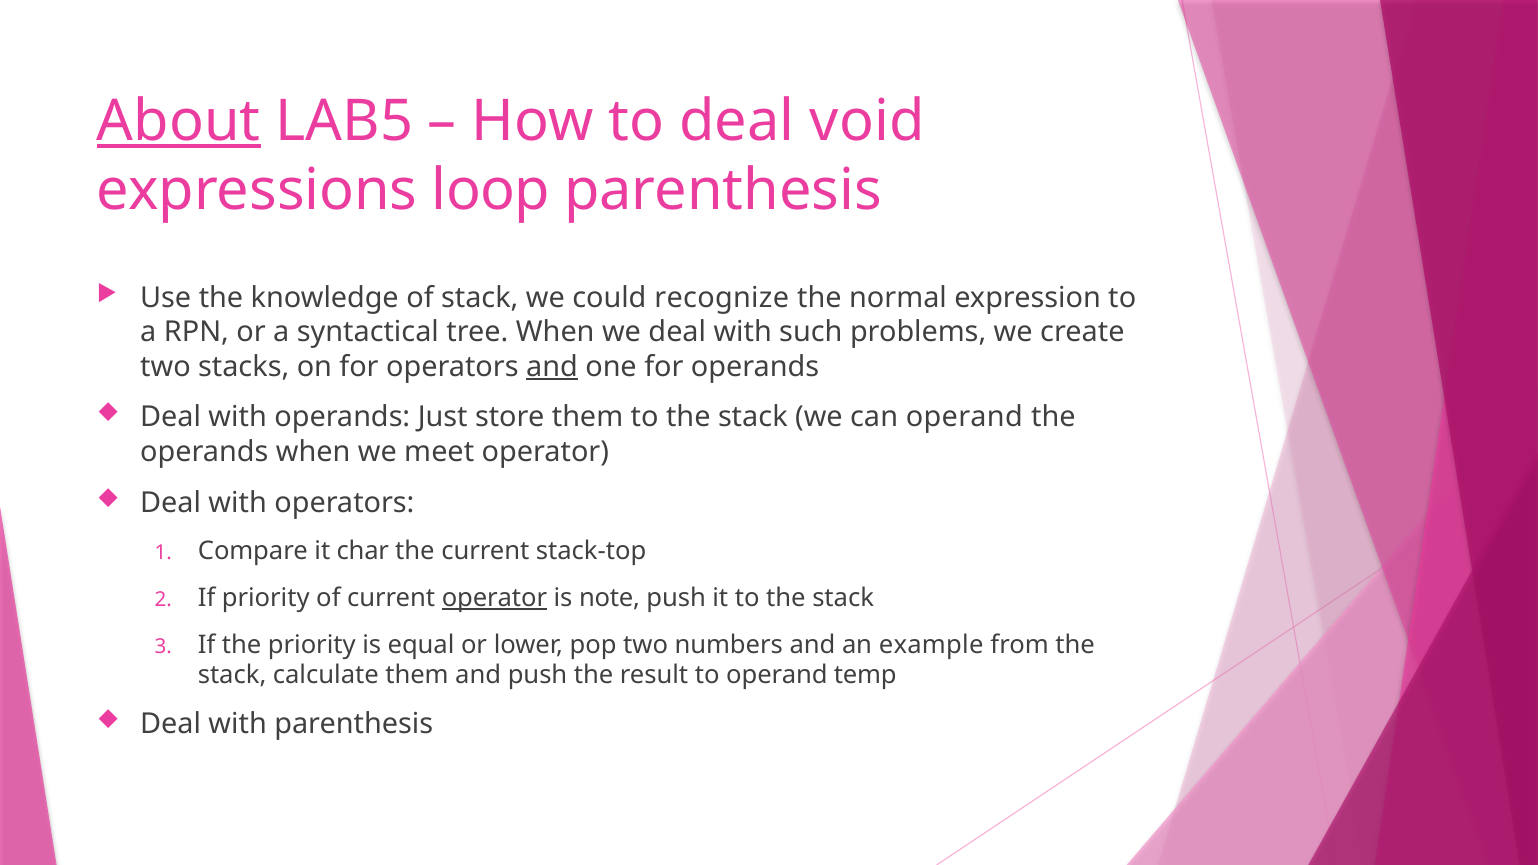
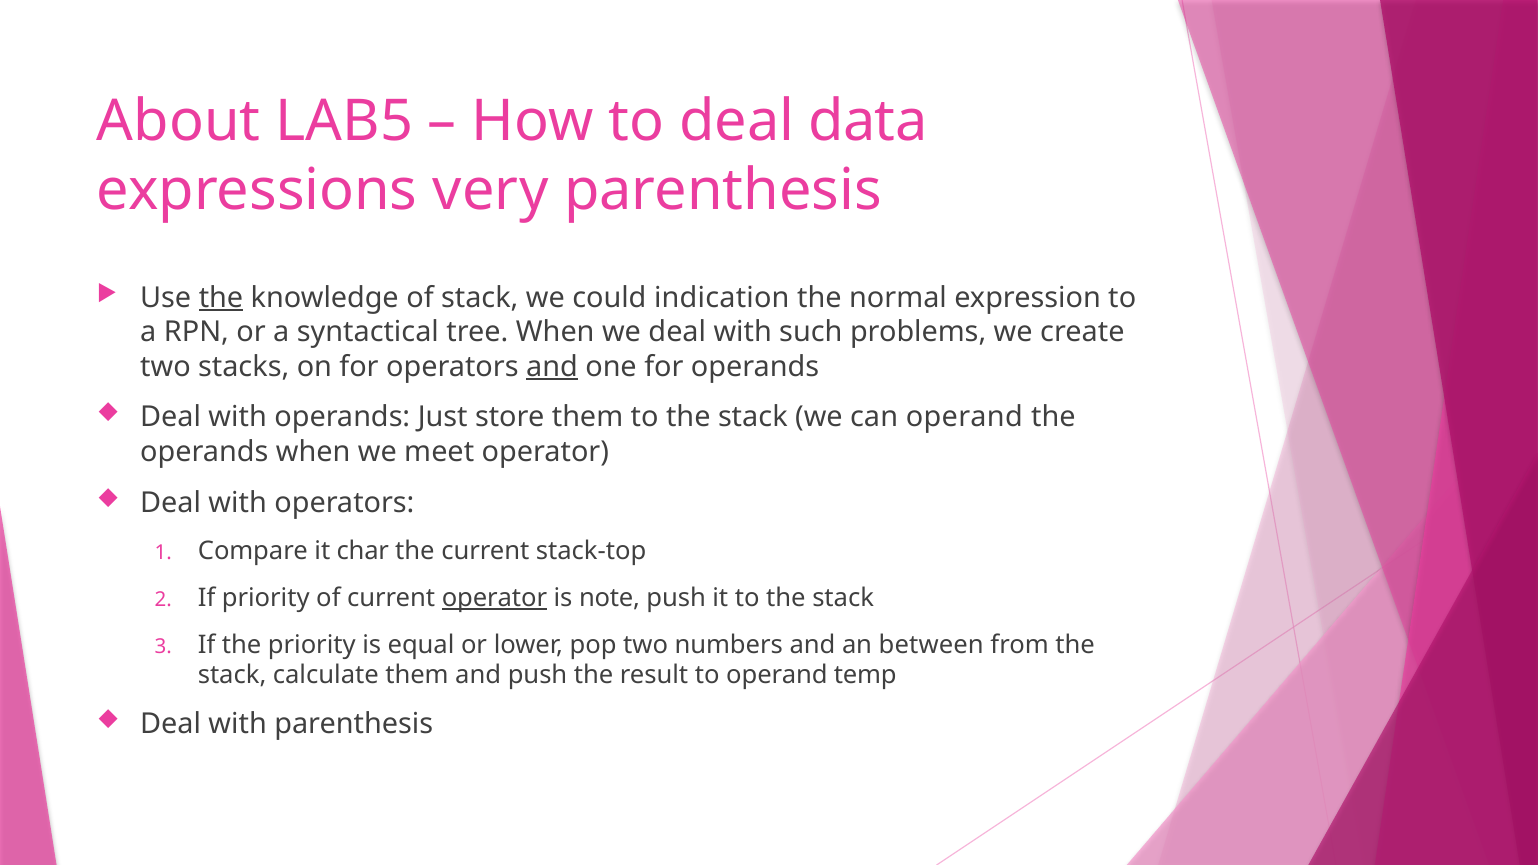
About underline: present -> none
void: void -> data
loop: loop -> very
the at (221, 298) underline: none -> present
recognize: recognize -> indication
example: example -> between
